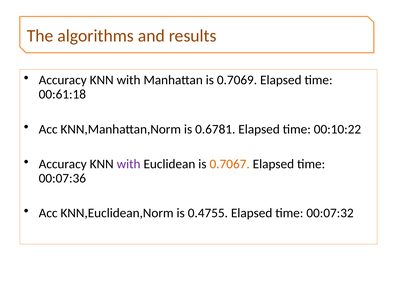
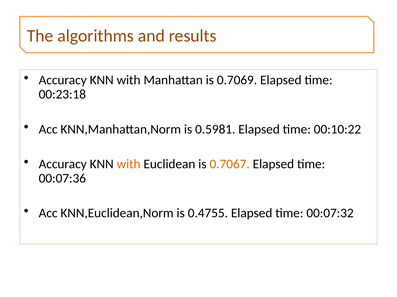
00:61:18: 00:61:18 -> 00:23:18
0.6781: 0.6781 -> 0.5981
with at (129, 164) colour: purple -> orange
